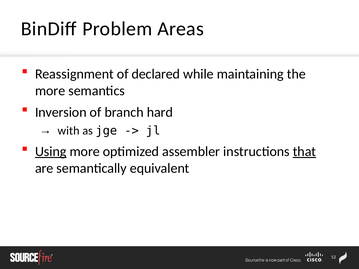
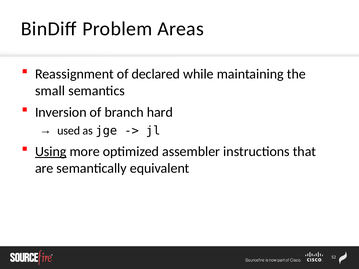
more at (50, 91): more -> small
with: with -> used
that underline: present -> none
